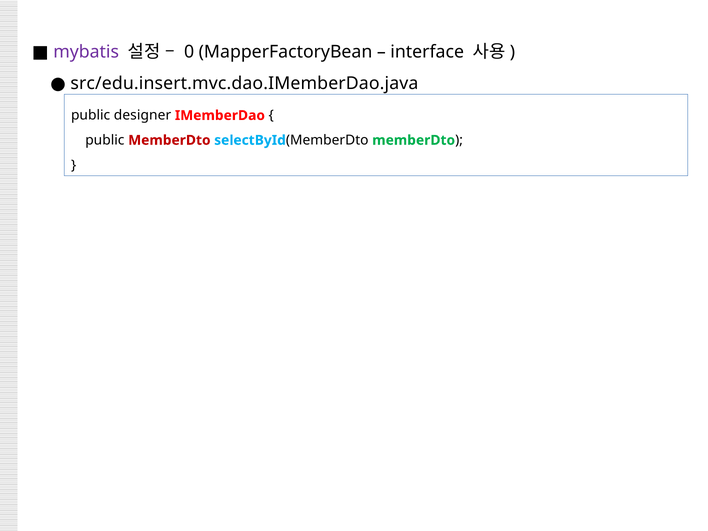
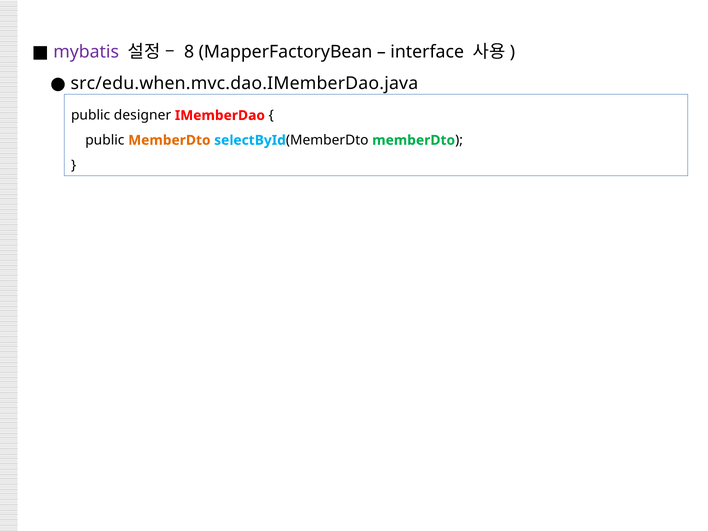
0: 0 -> 8
src/edu.insert.mvc.dao.IMemberDao.java: src/edu.insert.mvc.dao.IMemberDao.java -> src/edu.when.mvc.dao.IMemberDao.java
MemberDto at (169, 140) colour: red -> orange
